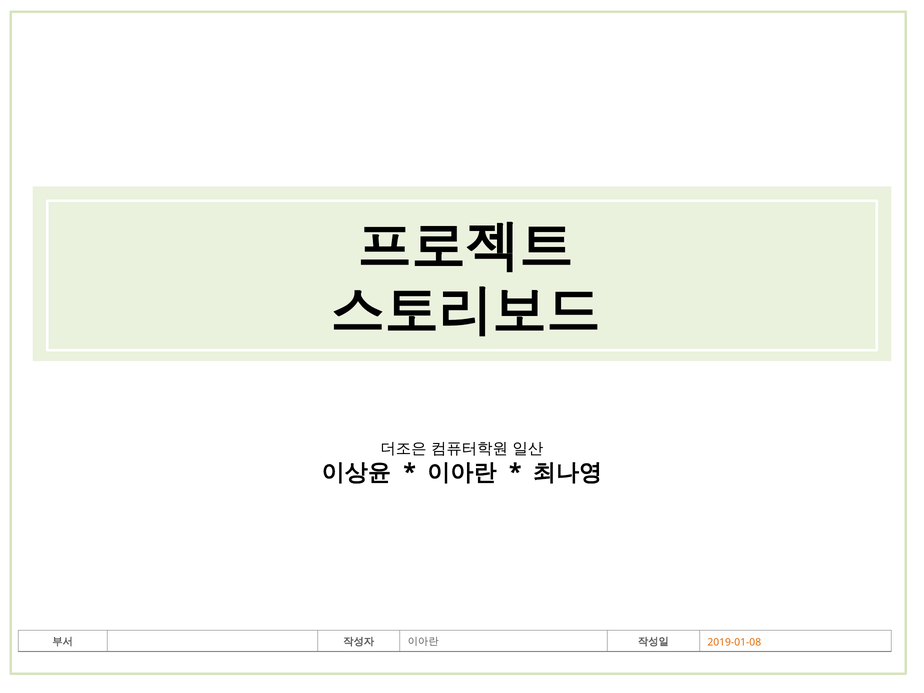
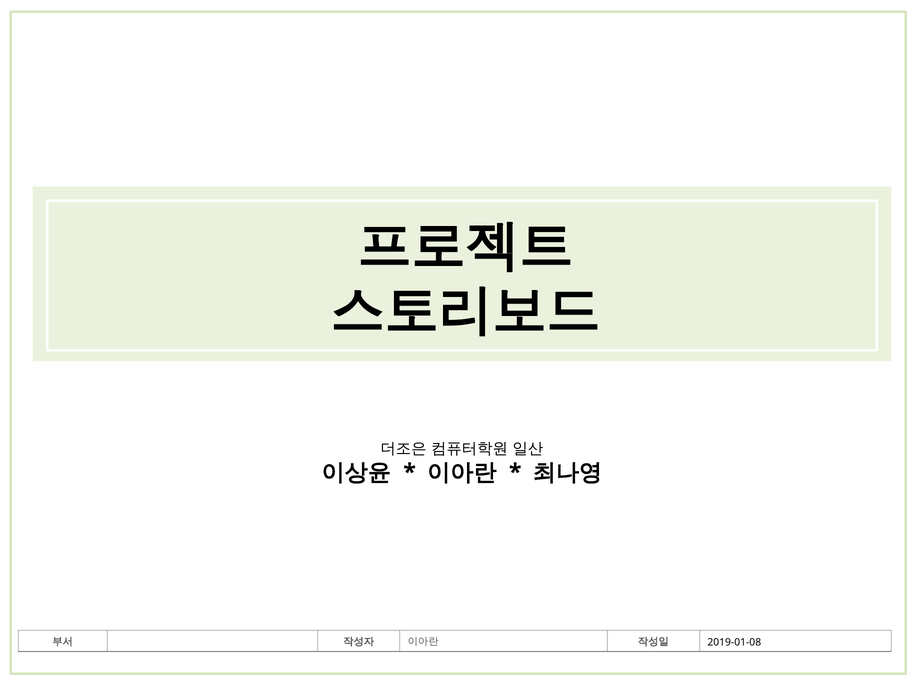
2019-01-08 colour: orange -> black
